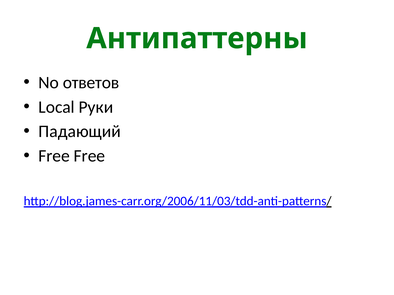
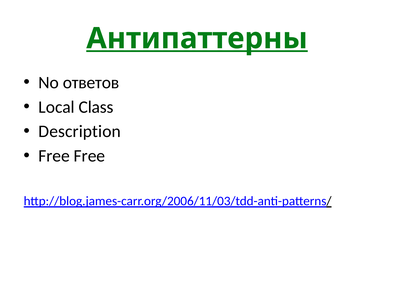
Антипаттерны underline: none -> present
Руки: Руки -> Class
Падающий: Падающий -> Description
